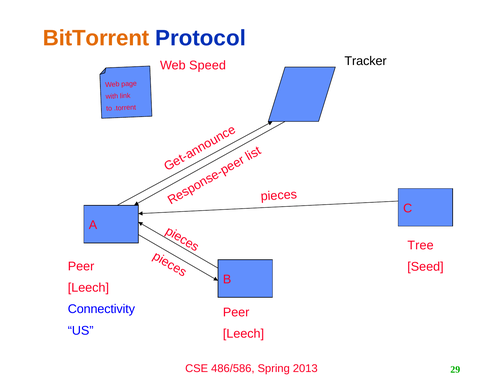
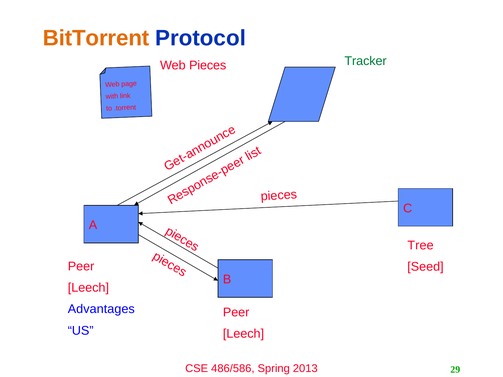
Tracker colour: black -> green
Web Speed: Speed -> Pieces
Connectivity: Connectivity -> Advantages
